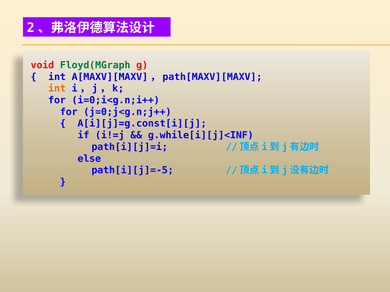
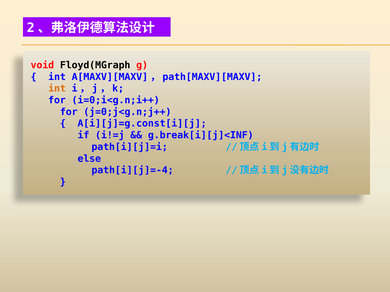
Floyd(MGraph colour: green -> black
g.while[i][j]<INF: g.while[i][j]<INF -> g.break[i][j]<INF
path[i][j]=-5: path[i][j]=-5 -> path[i][j]=-4
